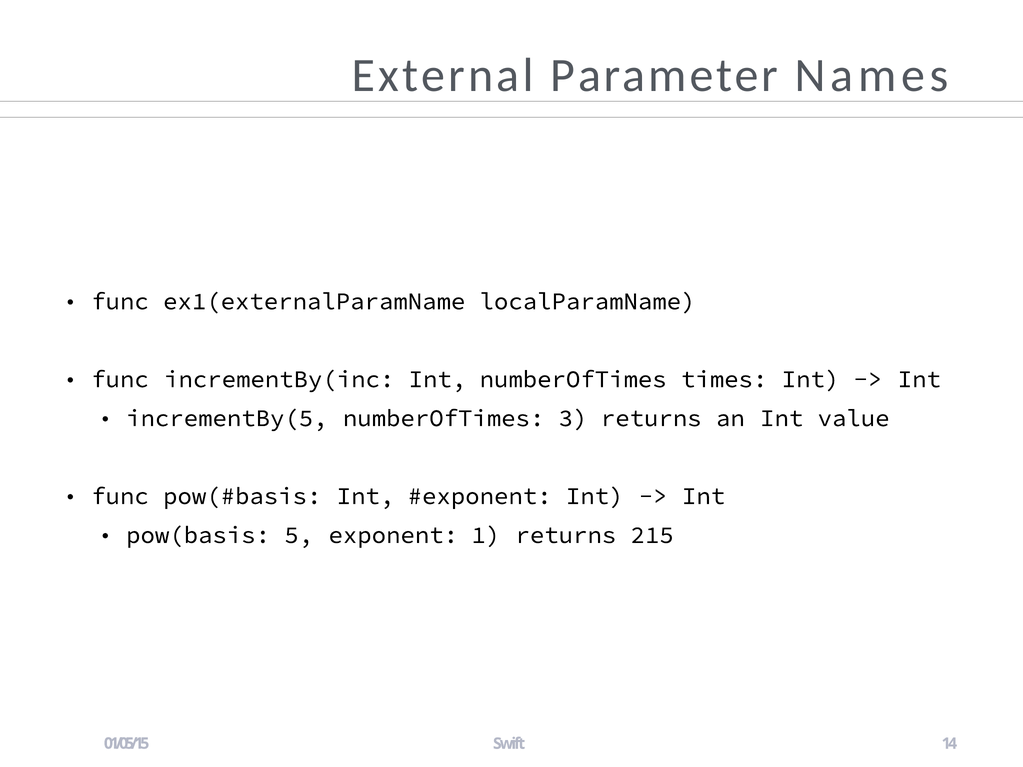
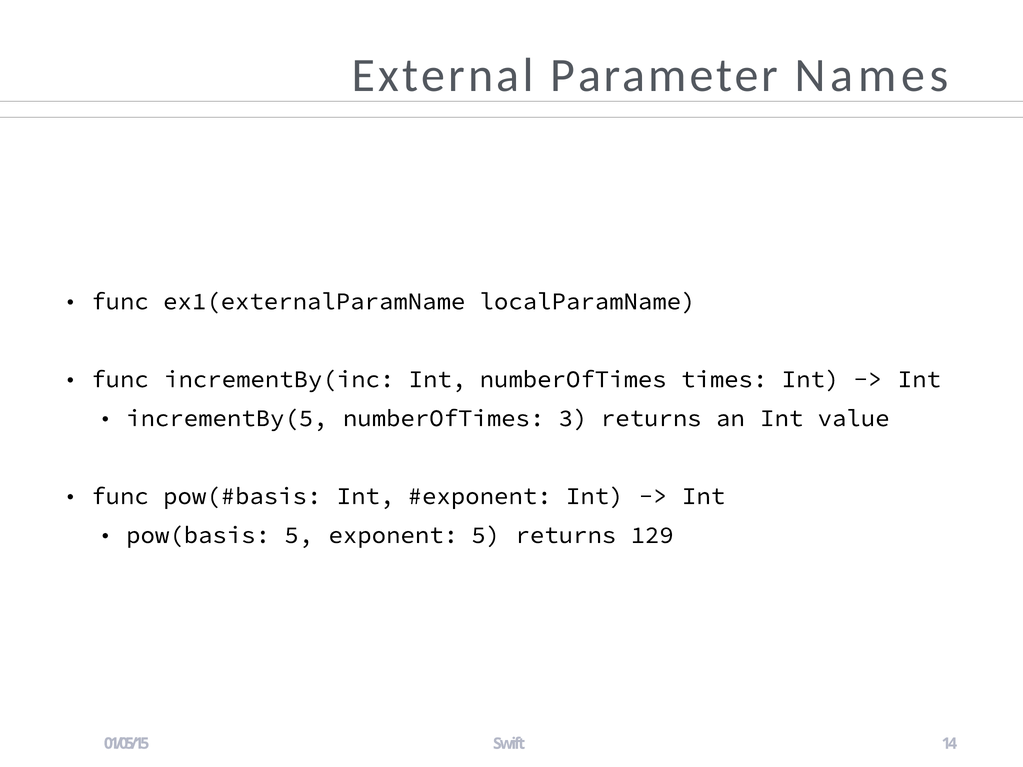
exponent 1: 1 -> 5
215: 215 -> 129
